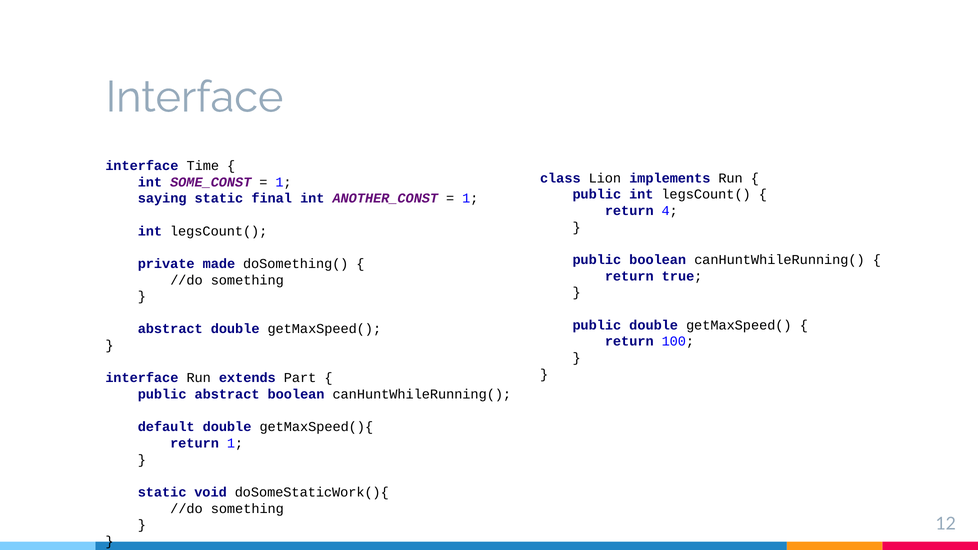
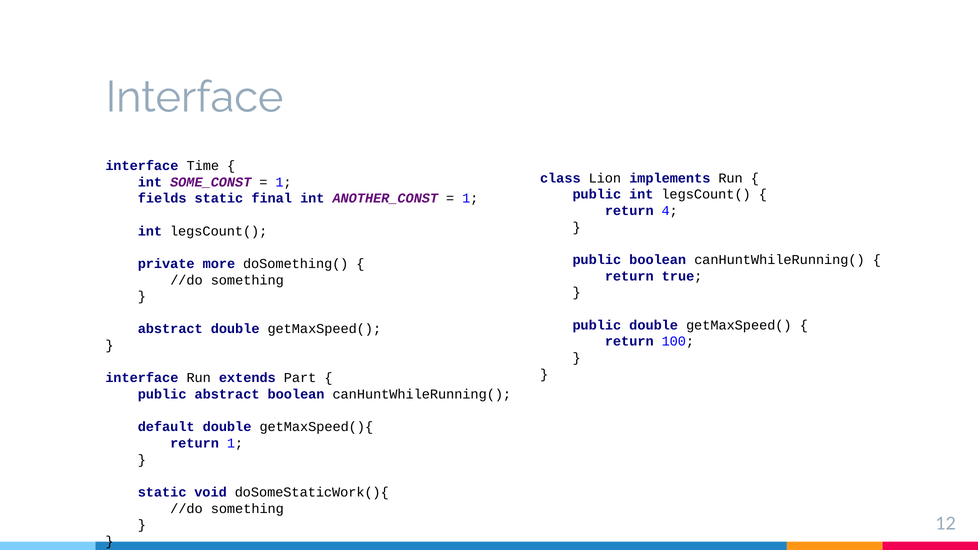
saying: saying -> fields
made: made -> more
